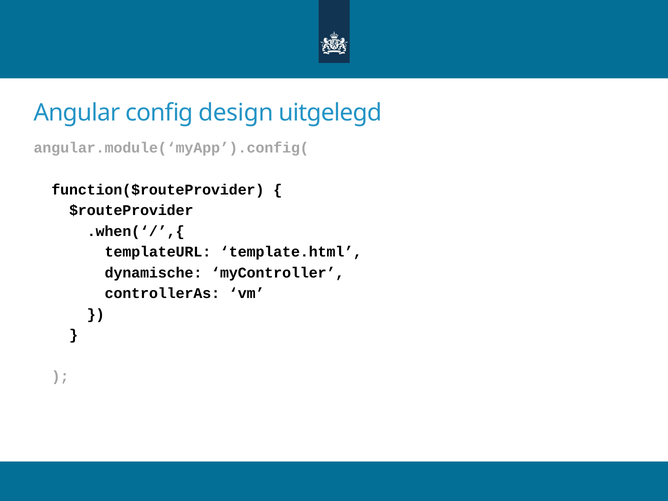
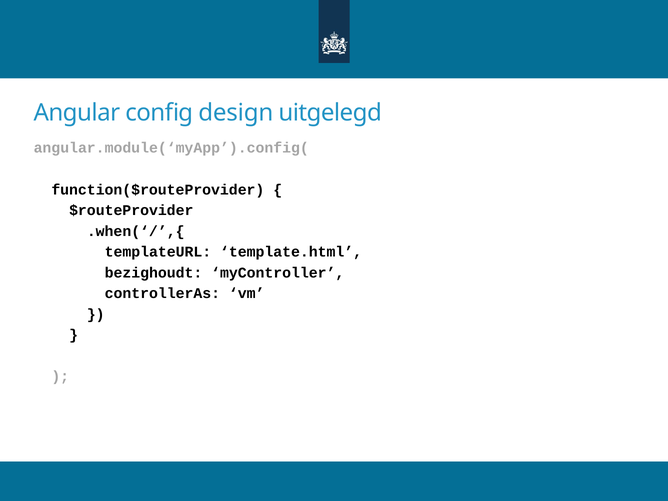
dynamische: dynamische -> bezighoudt
